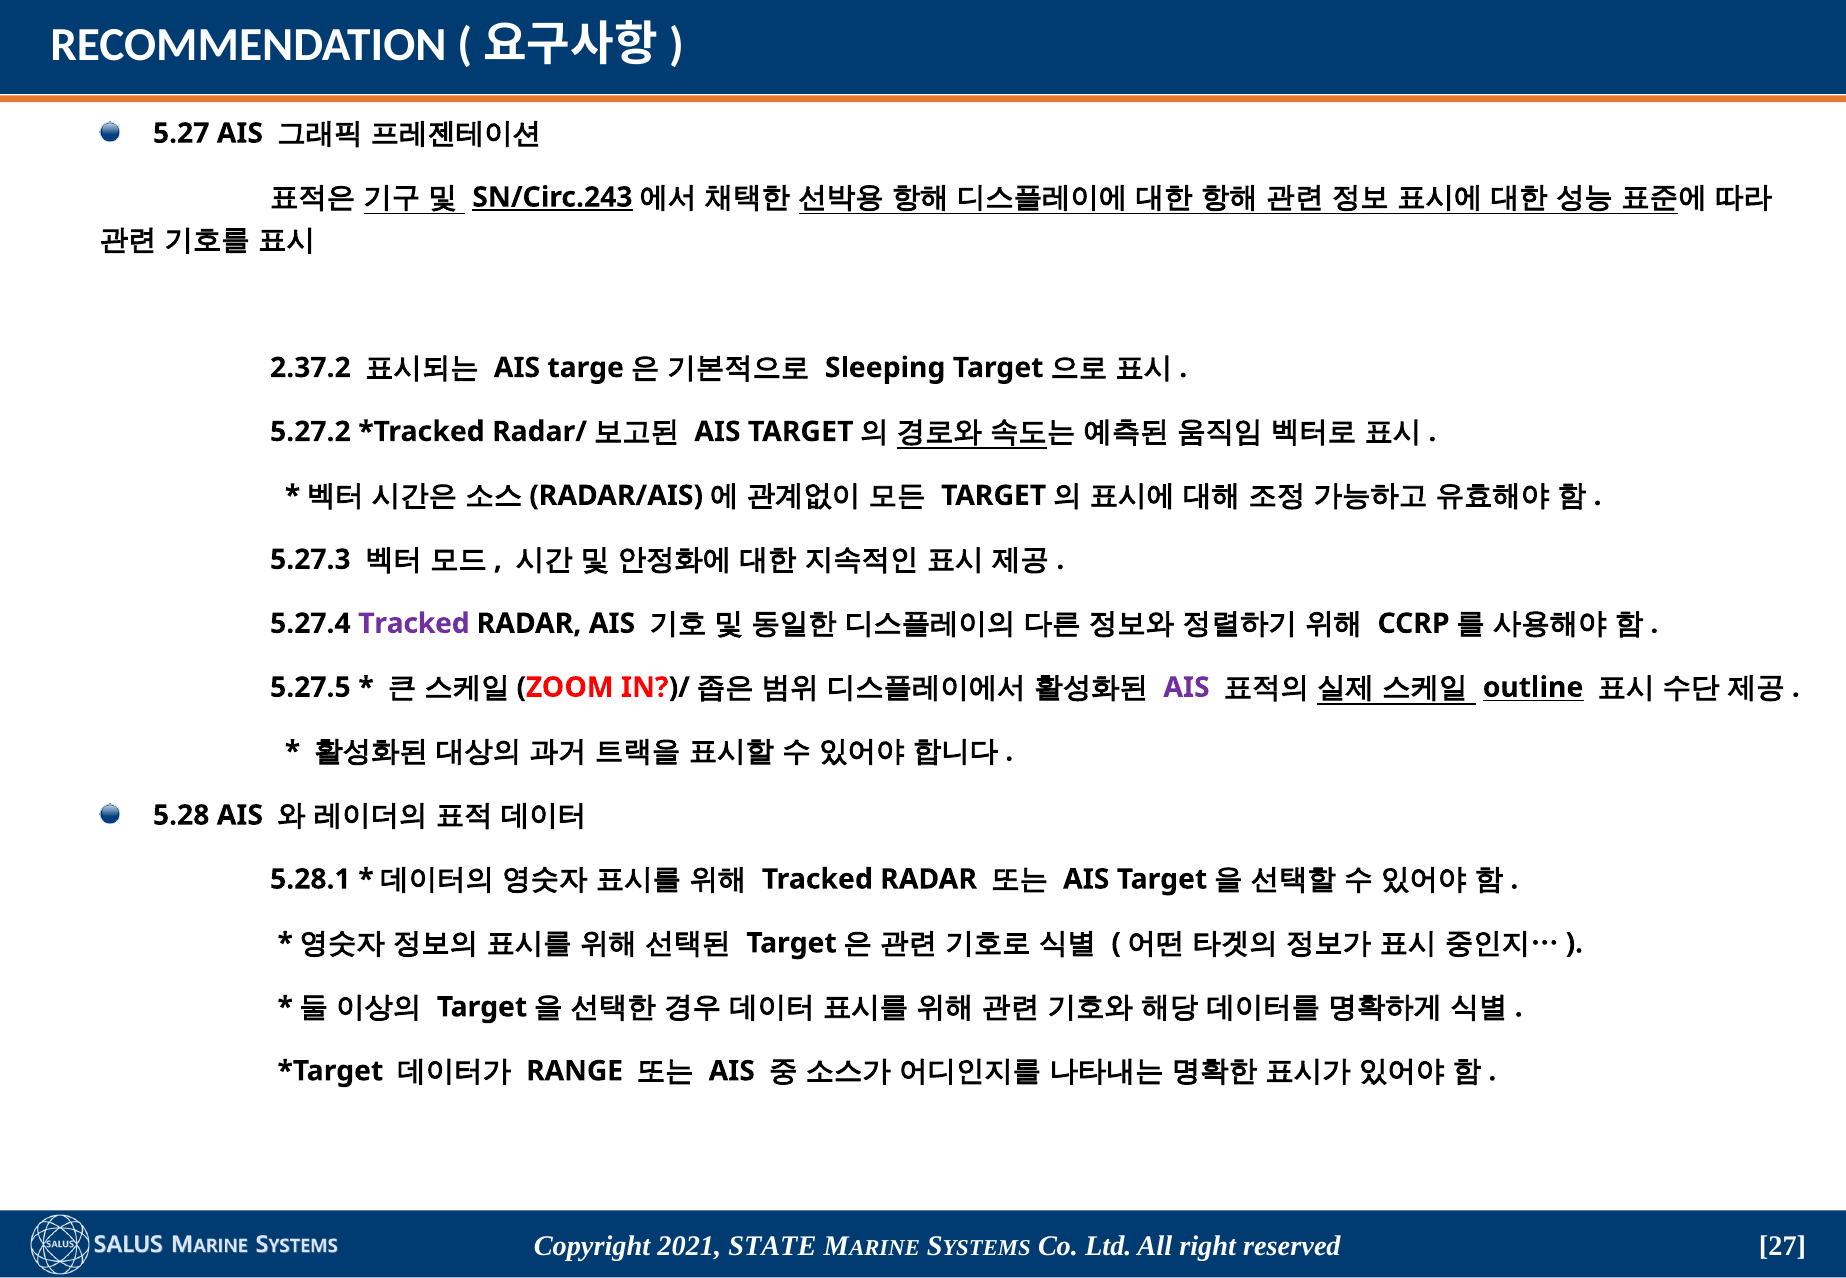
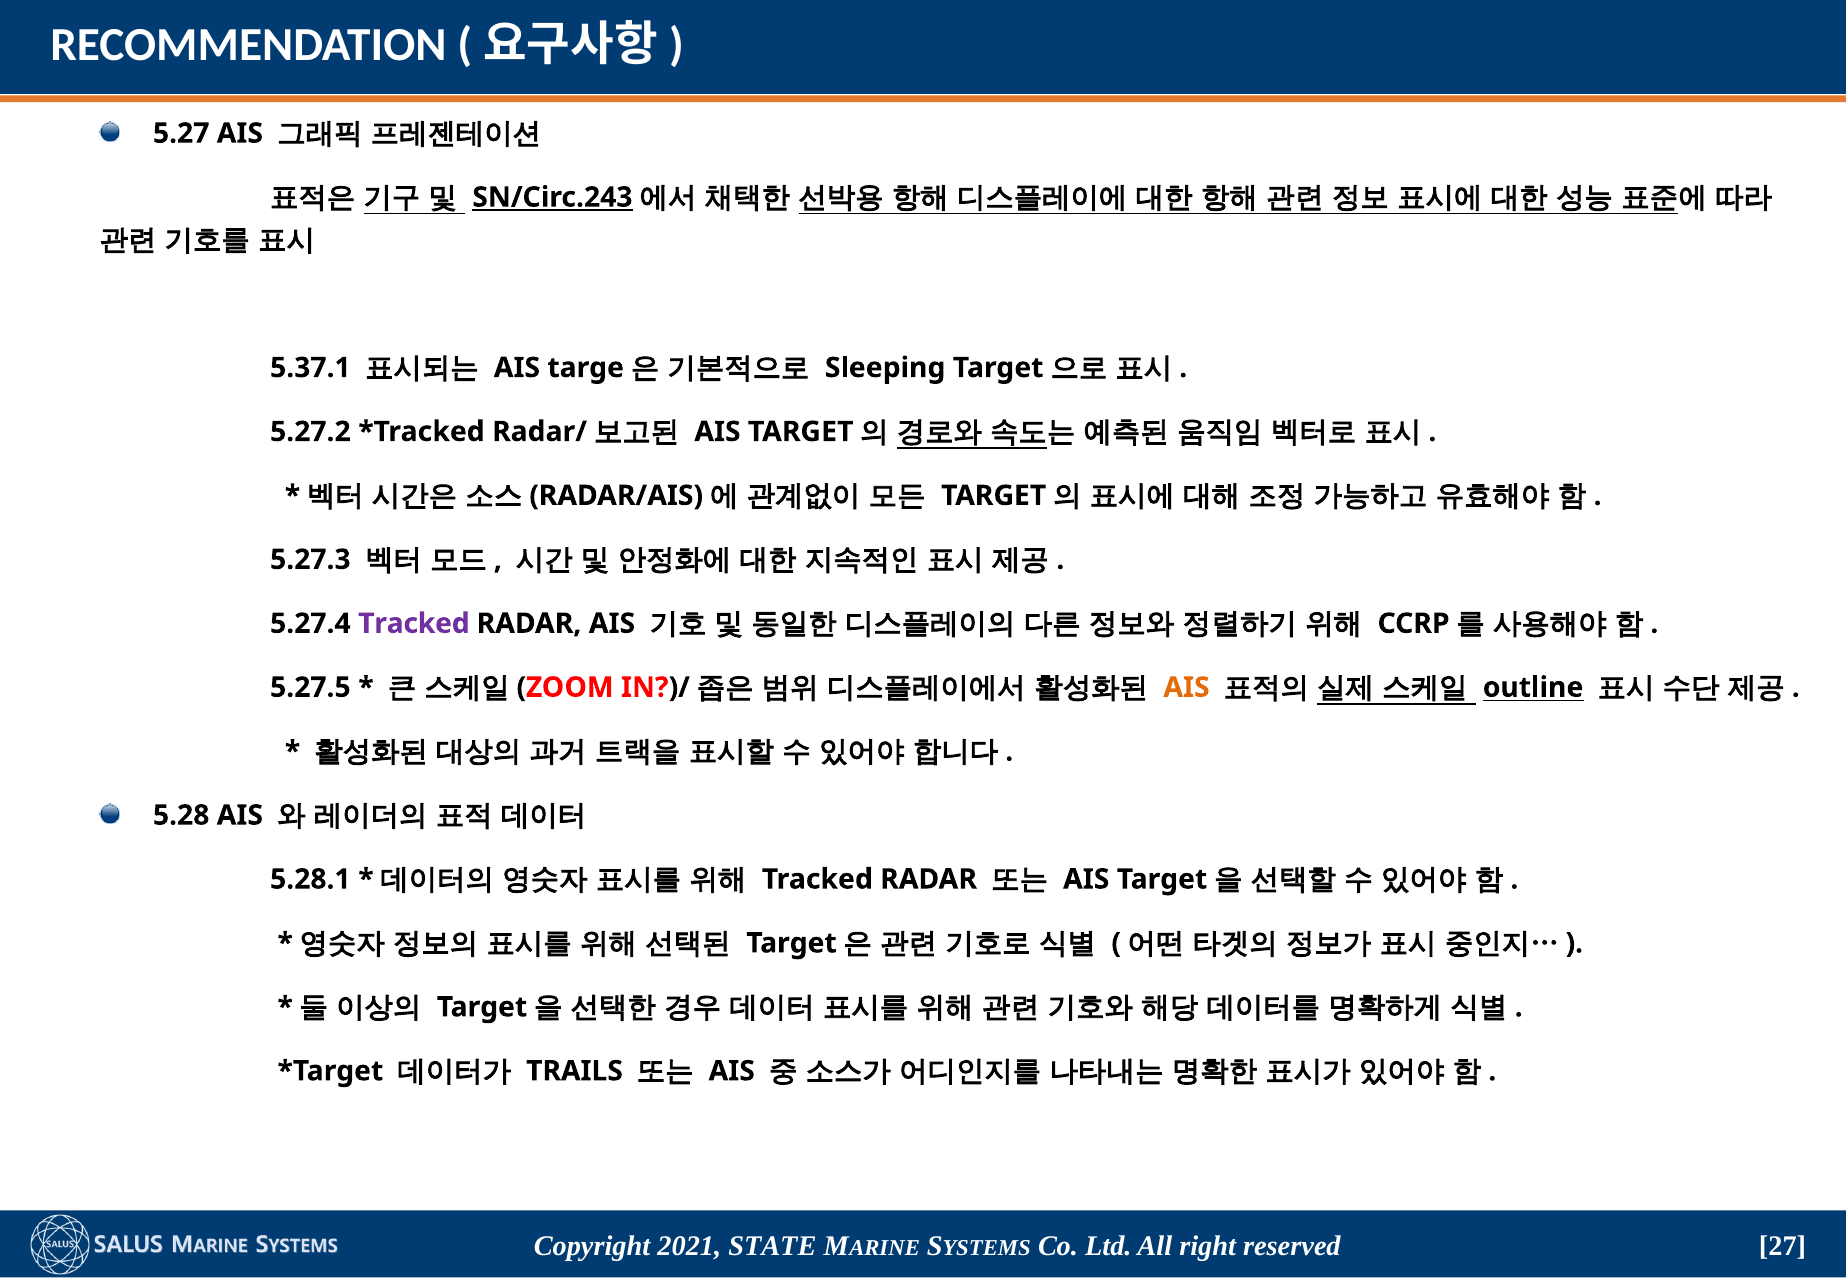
2.37.2: 2.37.2 -> 5.37.1
AIS at (1187, 687) colour: purple -> orange
RANGE: RANGE -> TRAILS
